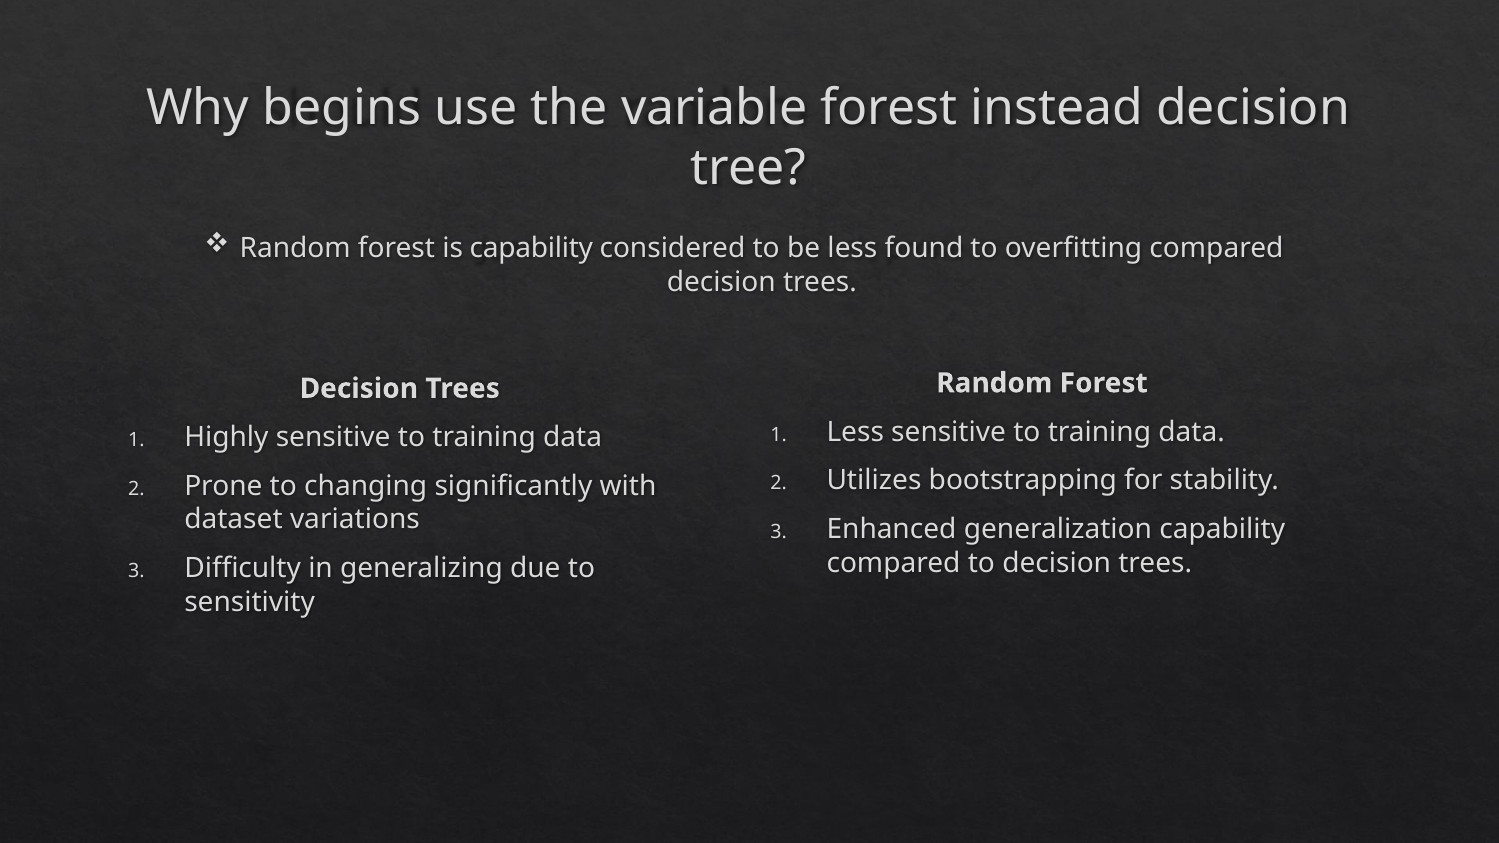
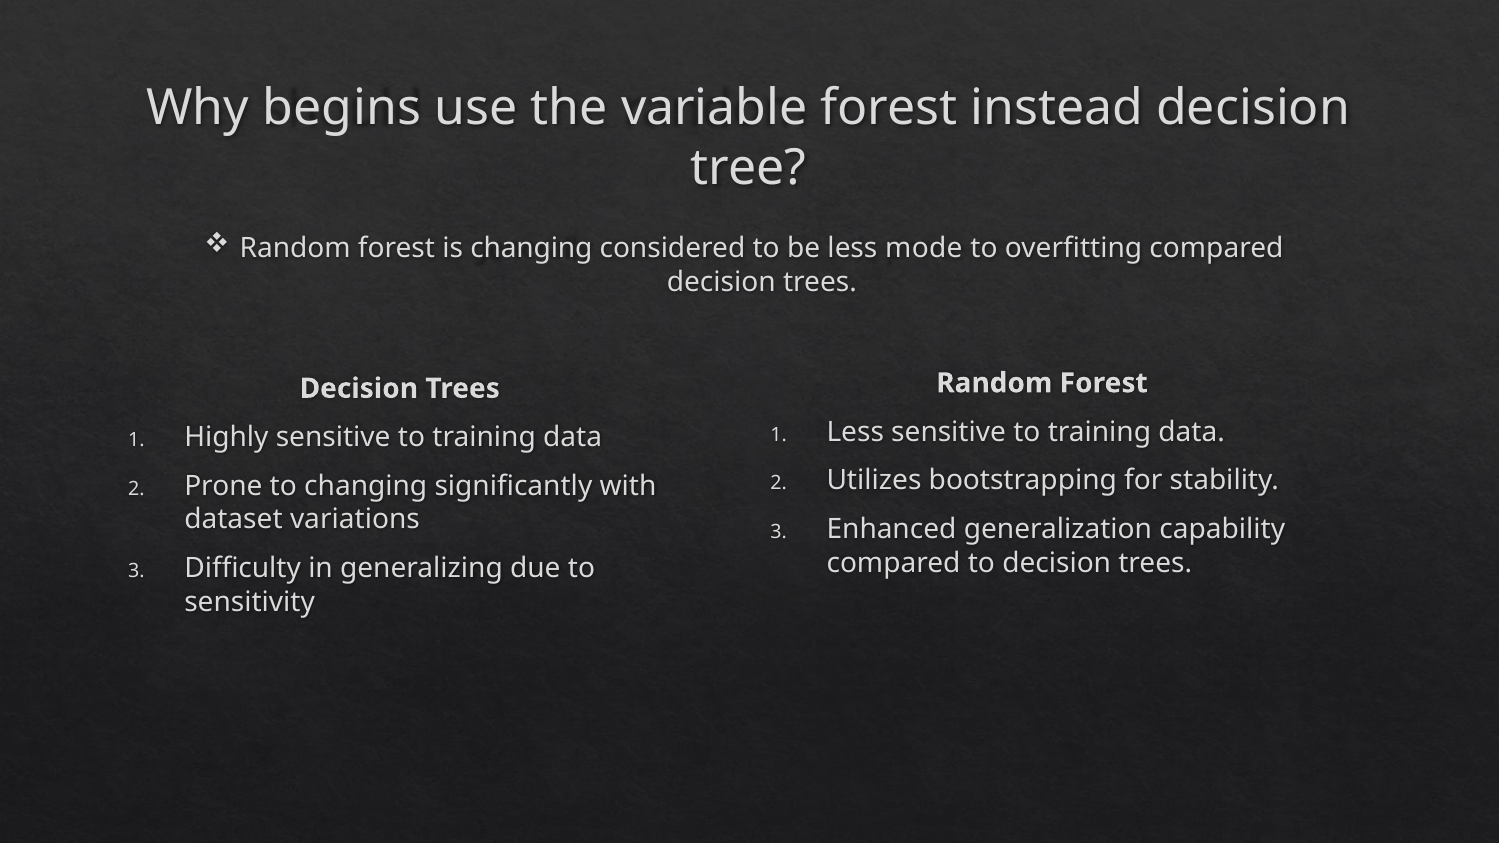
is capability: capability -> changing
found: found -> mode
